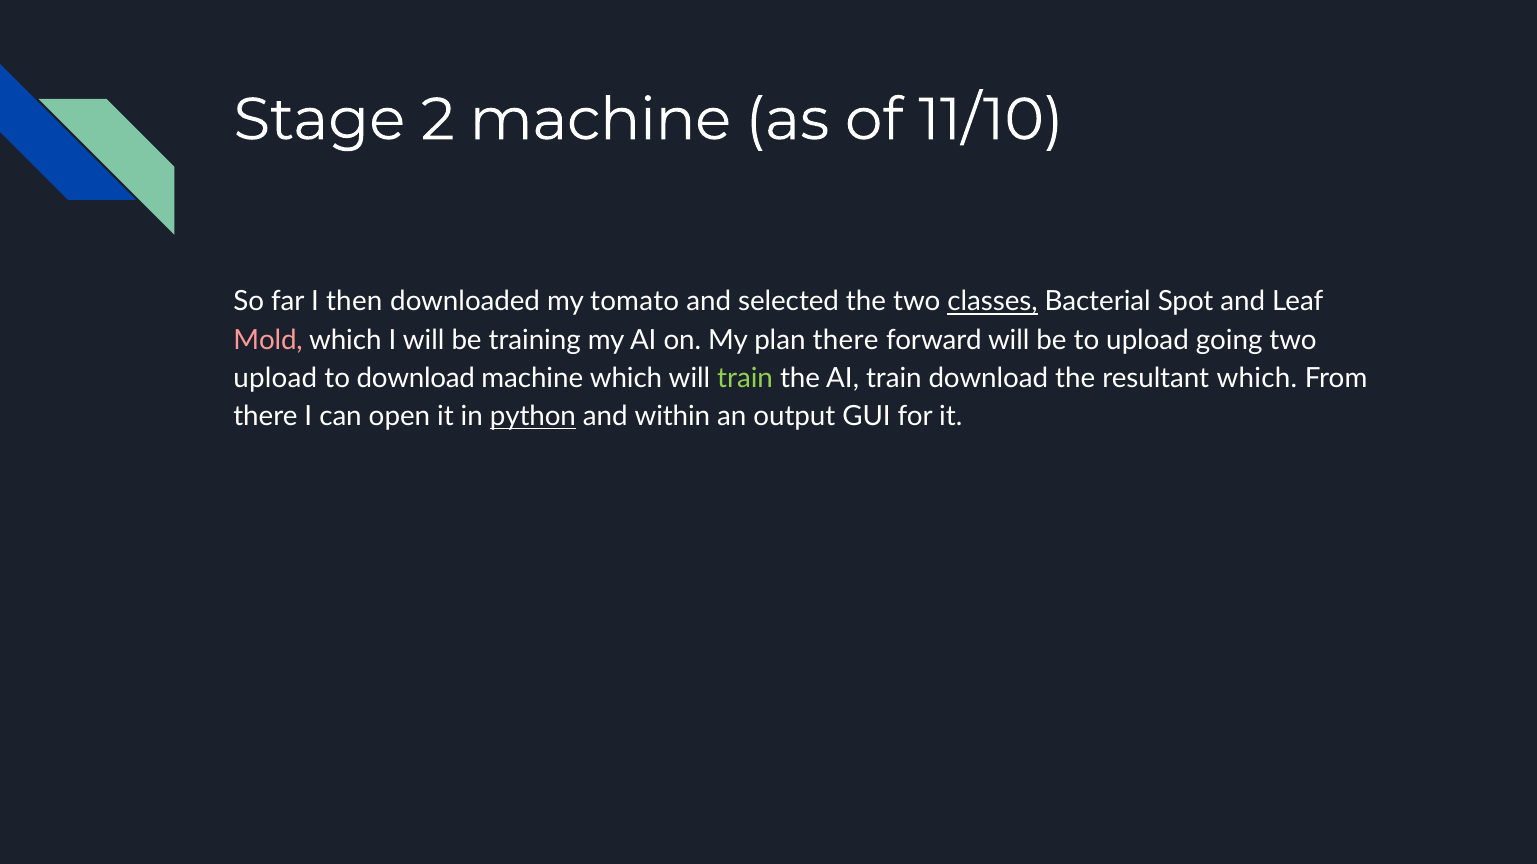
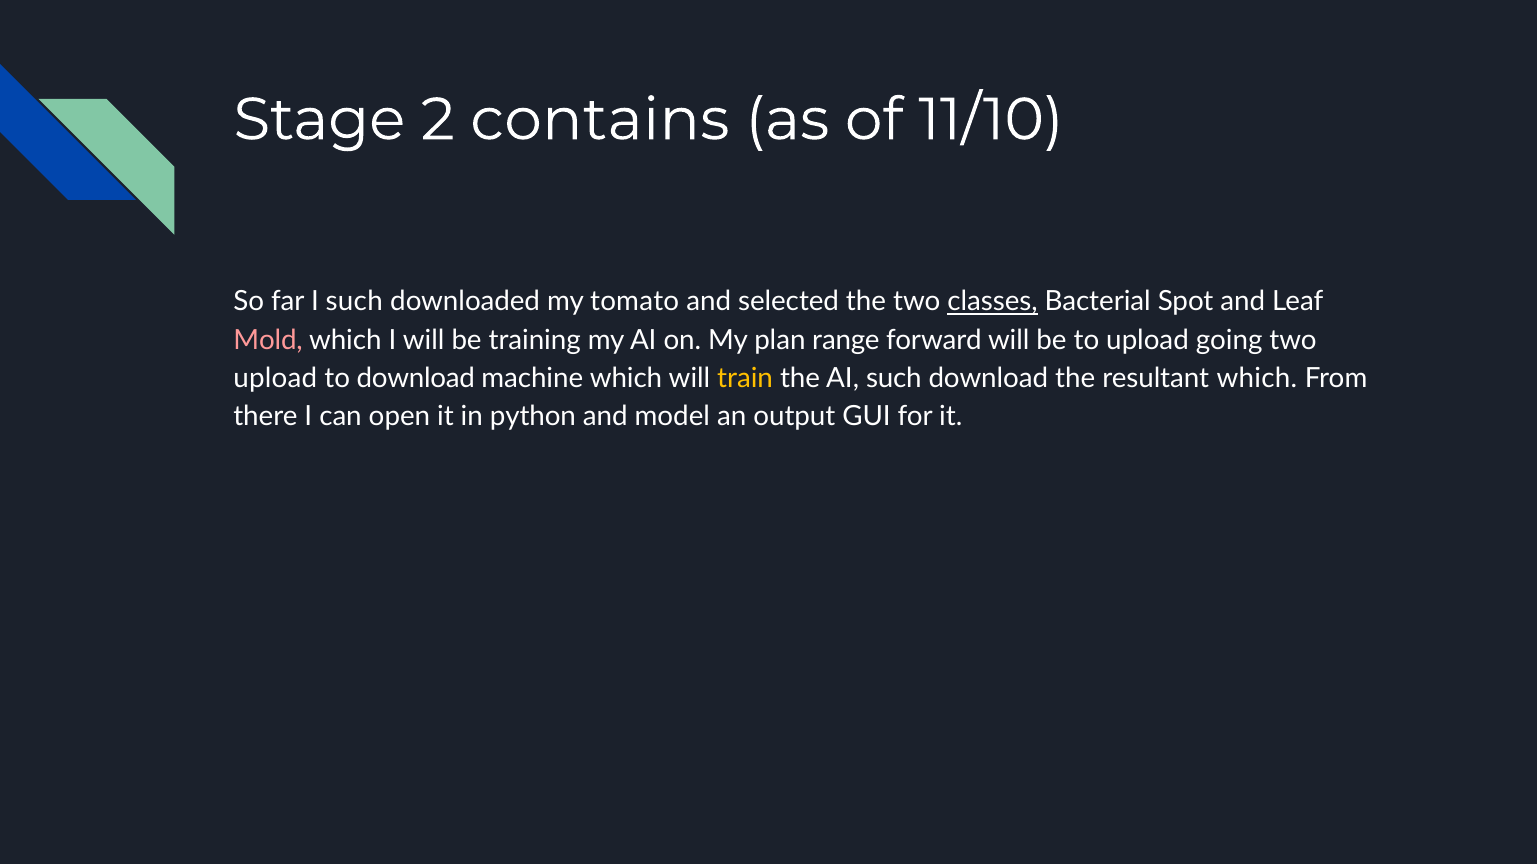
2 machine: machine -> contains
I then: then -> such
plan there: there -> range
train at (745, 379) colour: light green -> yellow
AI train: train -> such
python underline: present -> none
within: within -> model
